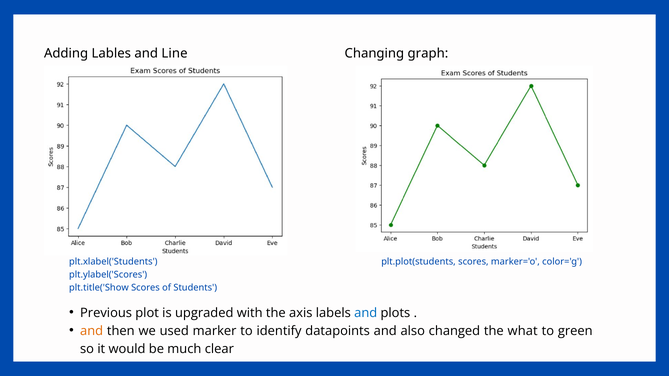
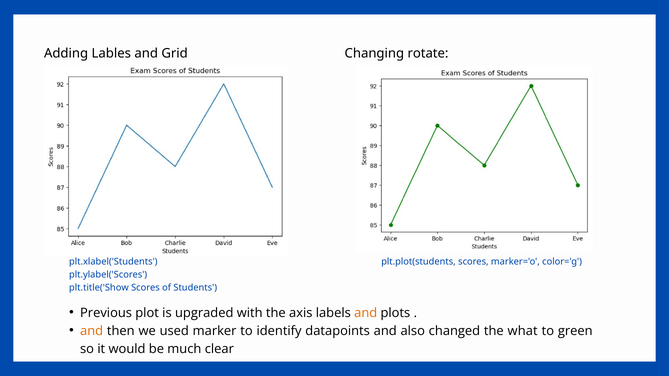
Line: Line -> Grid
graph: graph -> rotate
and at (366, 313) colour: blue -> orange
